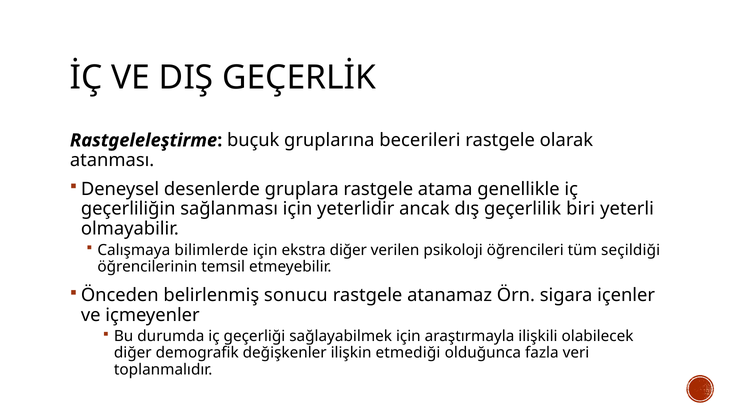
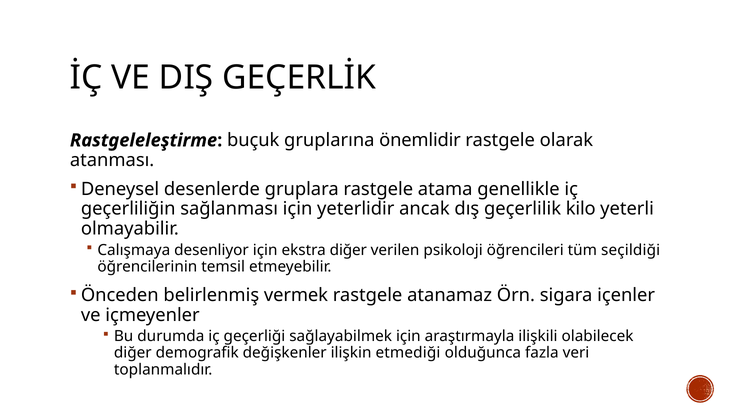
becerileri: becerileri -> önemlidir
biri: biri -> kilo
bilimlerde: bilimlerde -> desenliyor
sonucu: sonucu -> vermek
